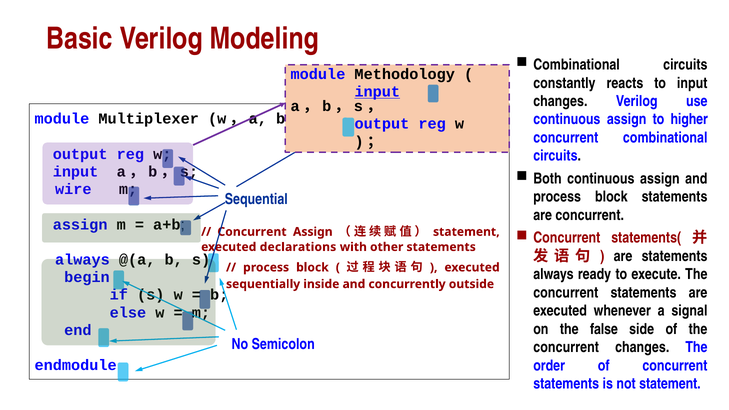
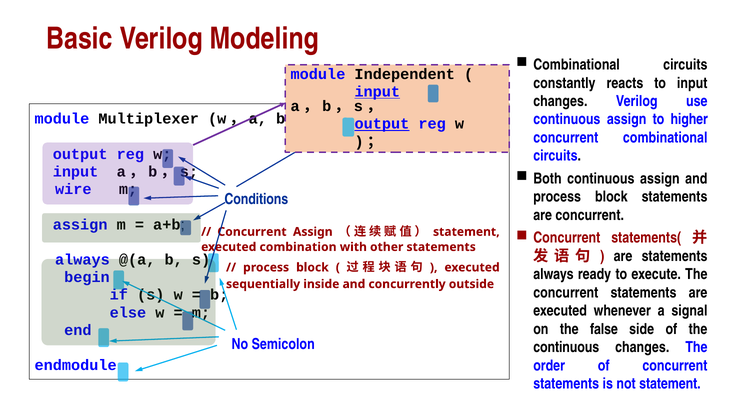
Methodology: Methodology -> Independent
output at (382, 124) underline: none -> present
Sequential: Sequential -> Conditions
declarations: declarations -> combination
concurrent at (566, 347): concurrent -> continuous
